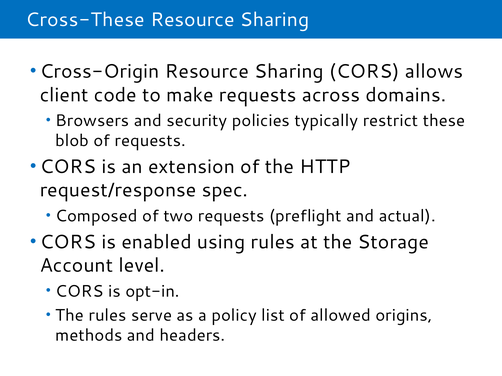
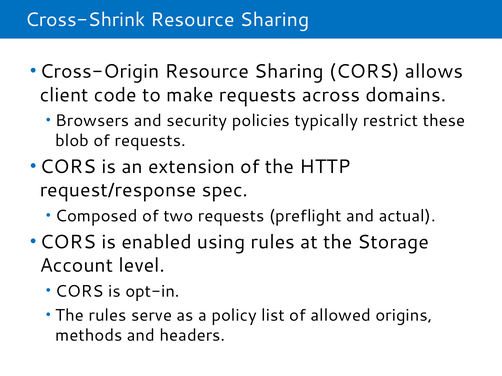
Cross-These: Cross-These -> Cross-Shrink
